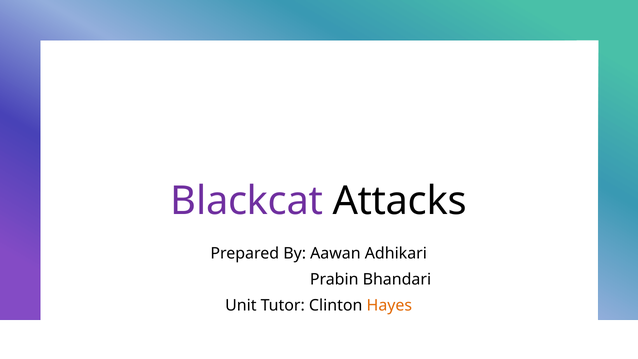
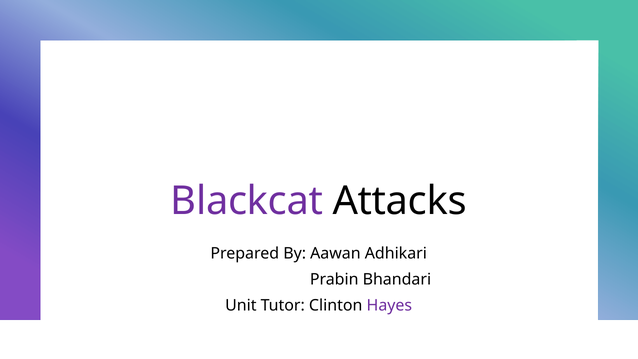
Hayes colour: orange -> purple
